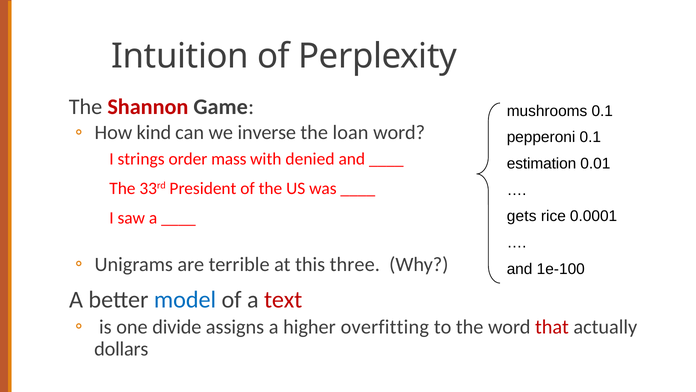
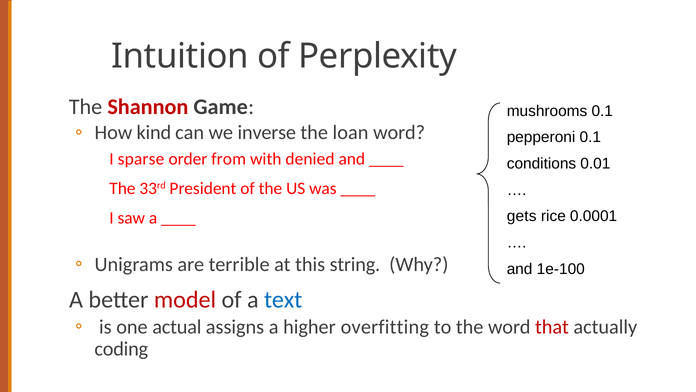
strings: strings -> sparse
mass: mass -> from
estimation: estimation -> conditions
three: three -> string
model colour: blue -> red
text colour: red -> blue
divide: divide -> actual
dollars: dollars -> coding
